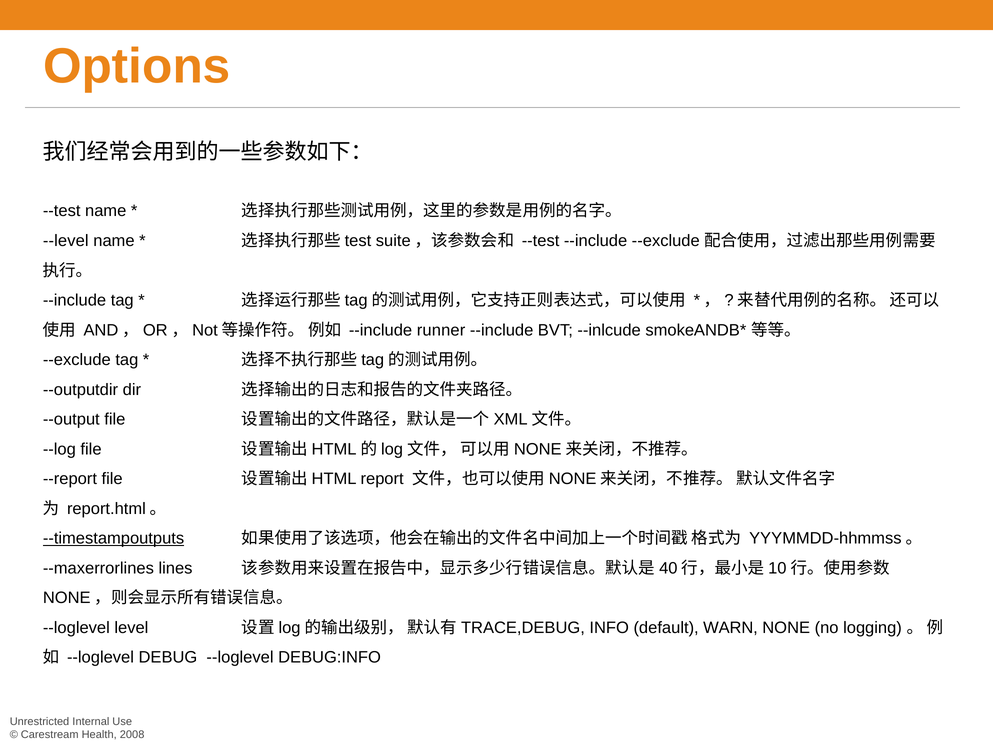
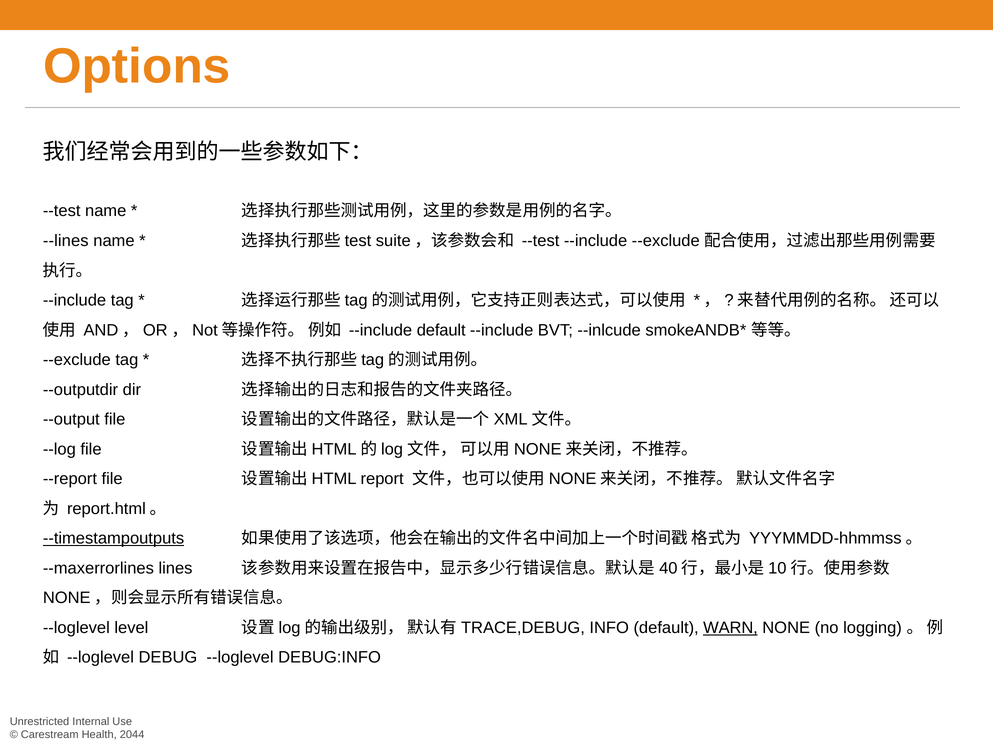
--level: --level -> --lines
--include runner: runner -> default
WARN underline: none -> present
2008: 2008 -> 2044
